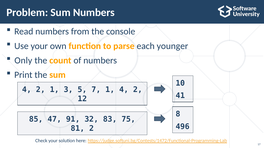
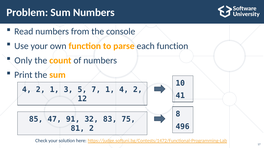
each younger: younger -> function
